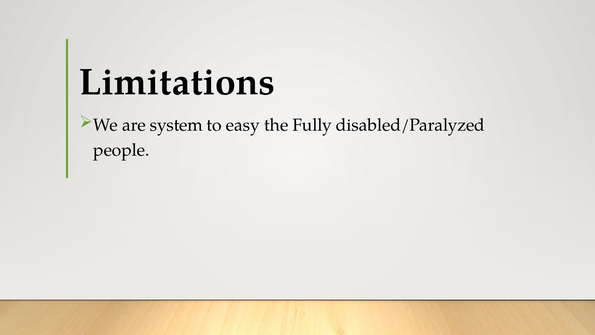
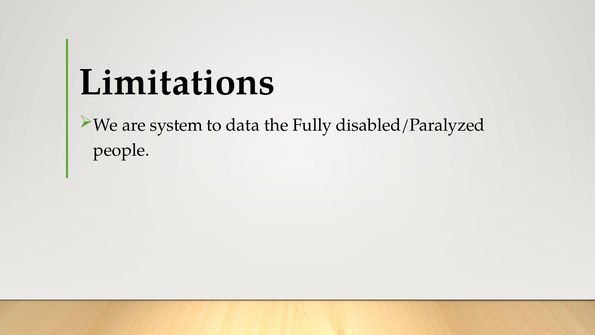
easy: easy -> data
